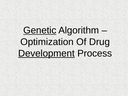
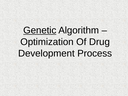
Development underline: present -> none
